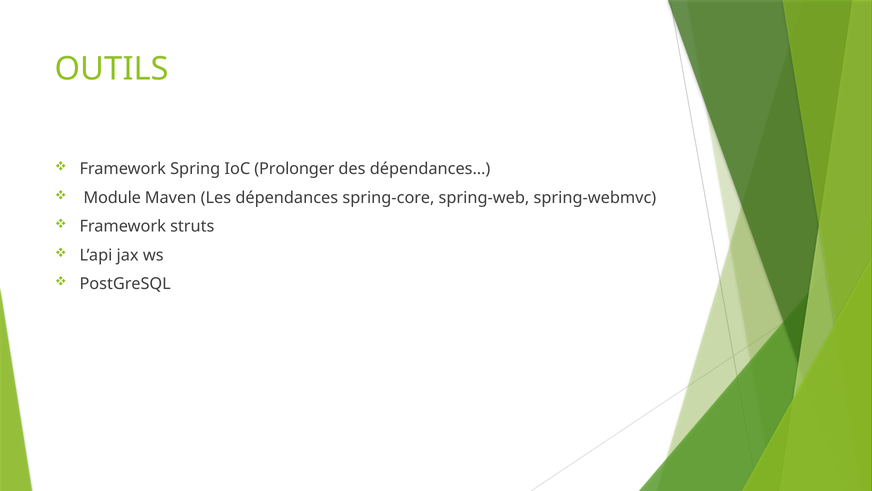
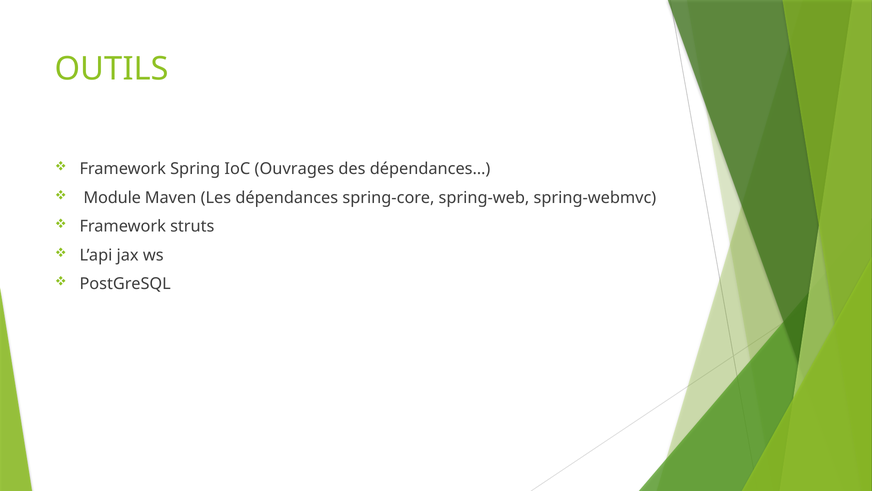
Prolonger: Prolonger -> Ouvrages
